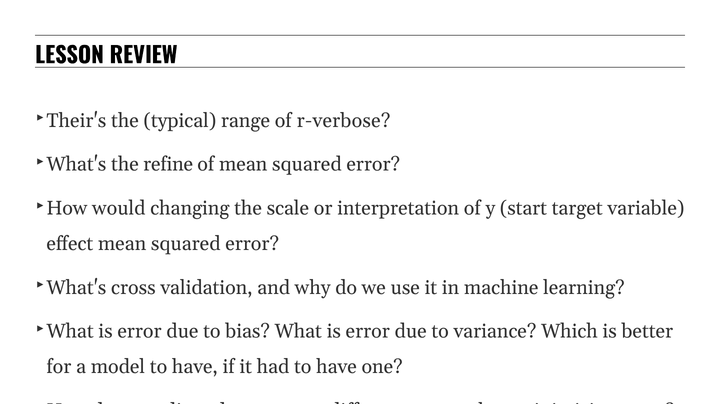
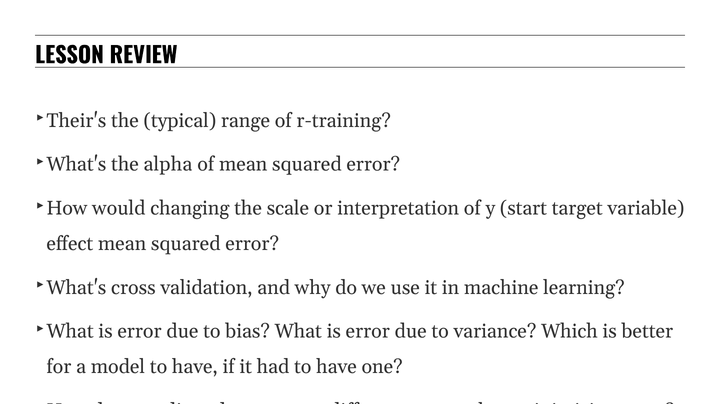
r-verbose: r-verbose -> r-training
refine: refine -> alpha
